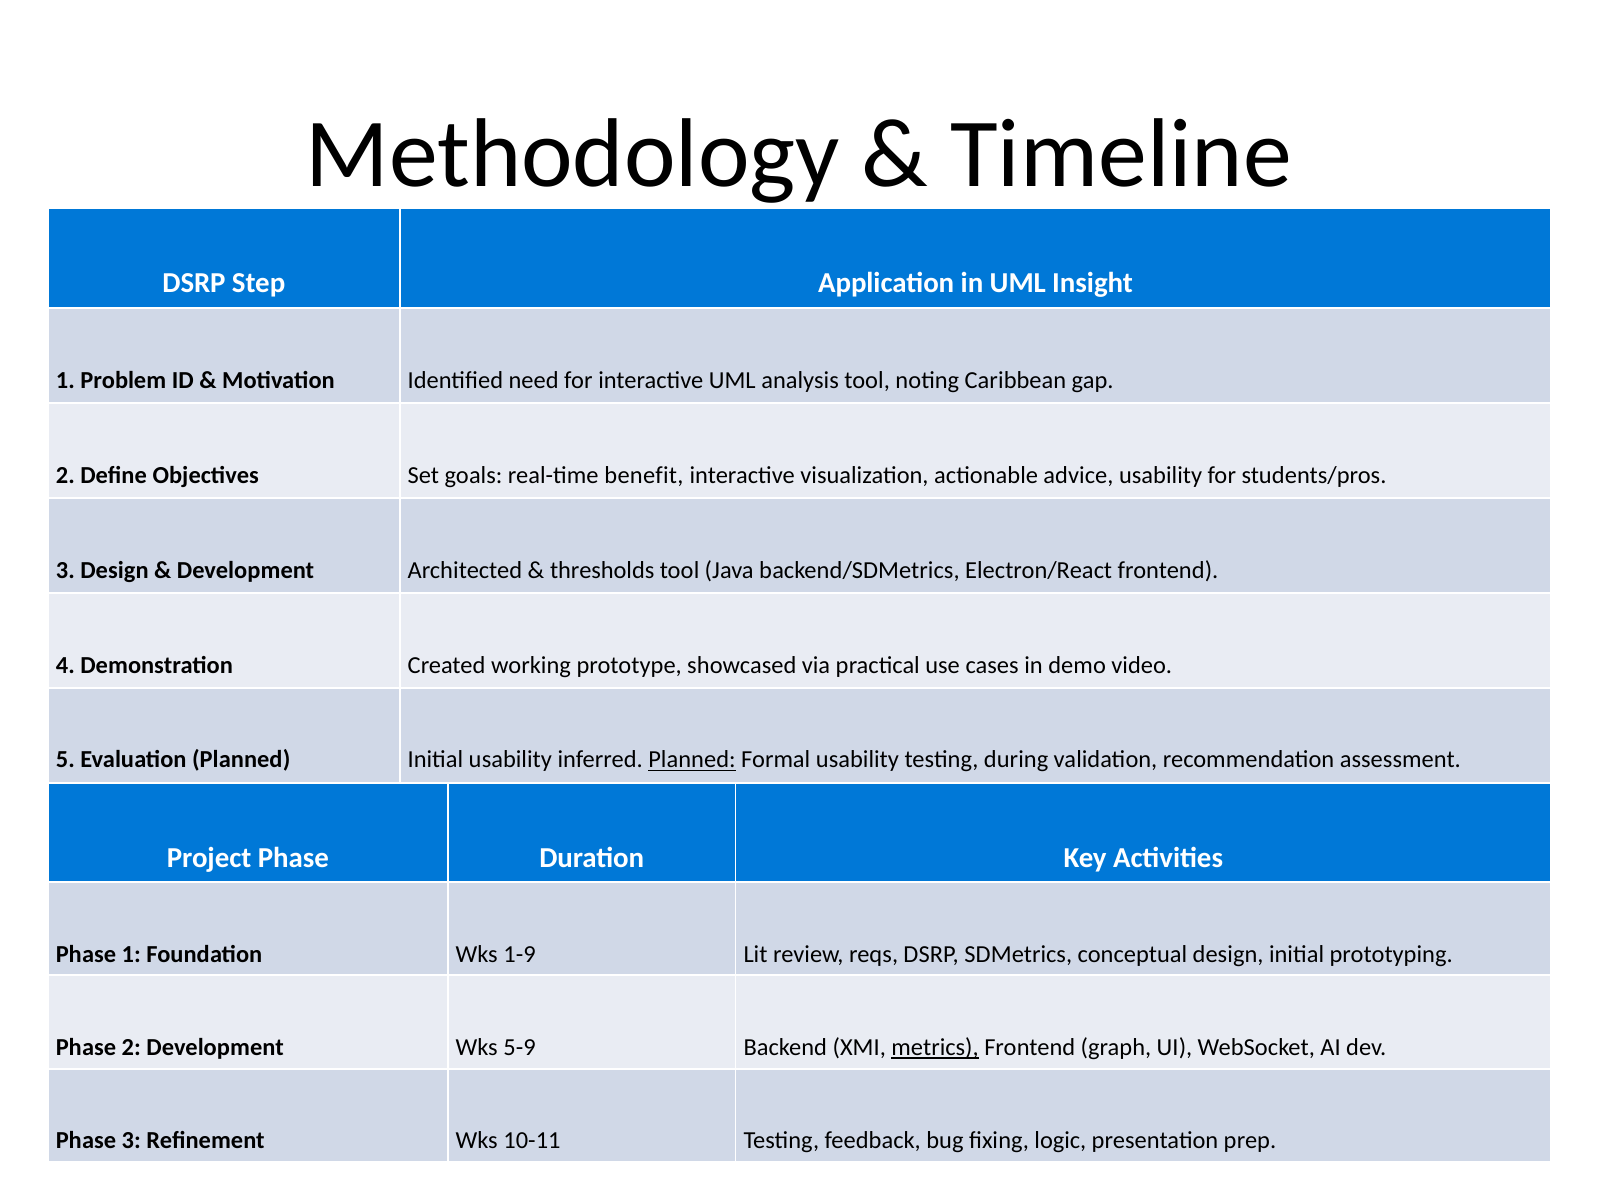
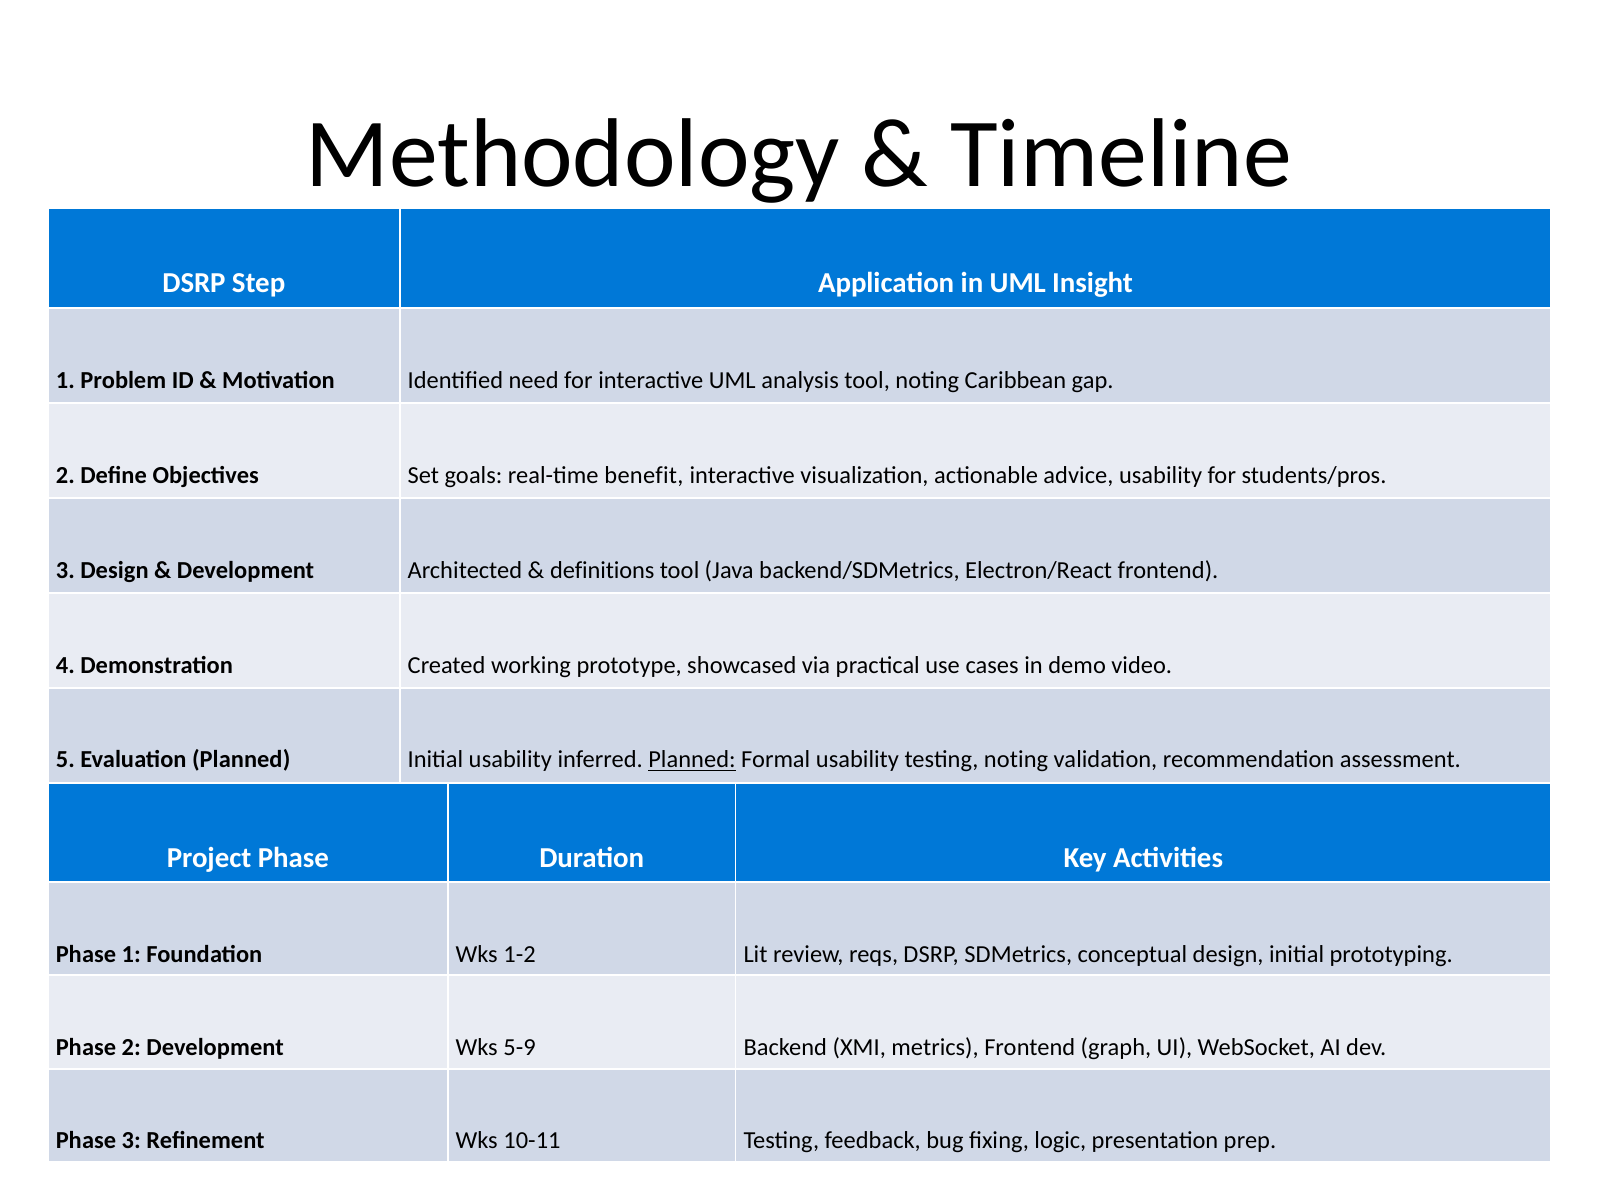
thresholds: thresholds -> definitions
testing during: during -> noting
1-9: 1-9 -> 1-2
metrics underline: present -> none
